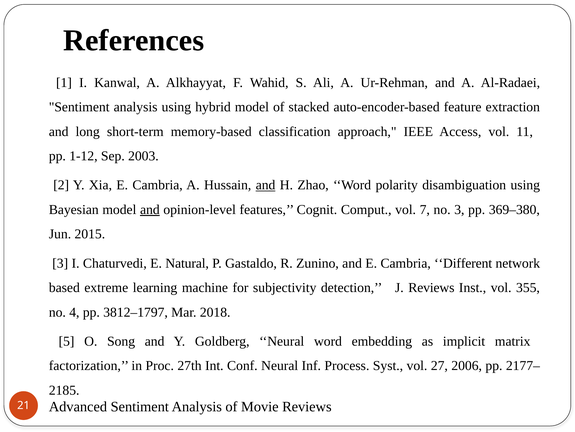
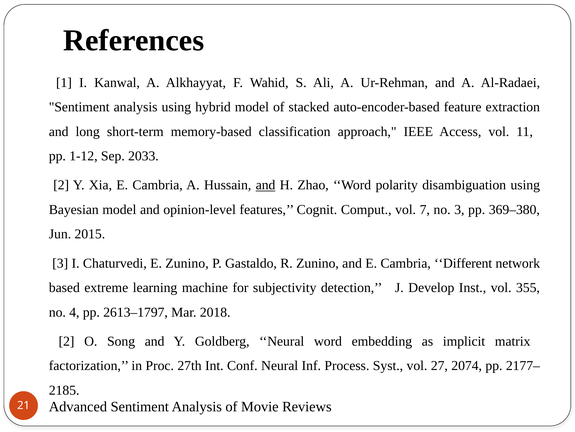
2003: 2003 -> 2033
and at (150, 209) underline: present -> none
E Natural: Natural -> Zunino
J Reviews: Reviews -> Develop
3812–1797: 3812–1797 -> 2613–1797
5 at (67, 341): 5 -> 2
2006: 2006 -> 2074
